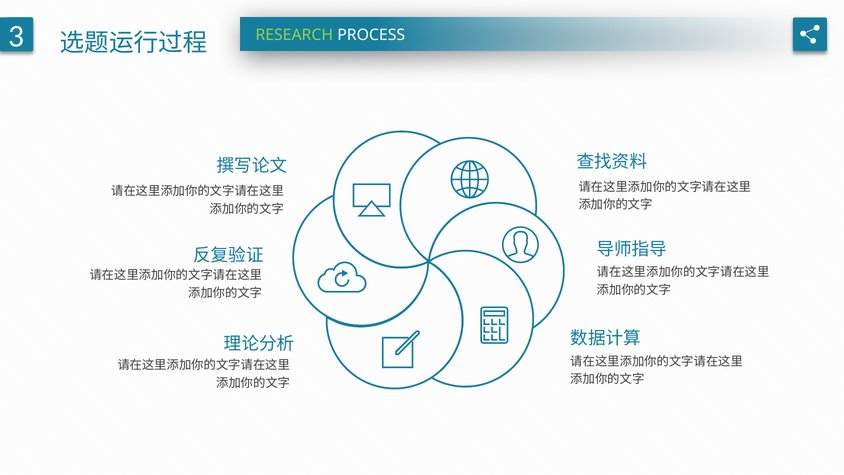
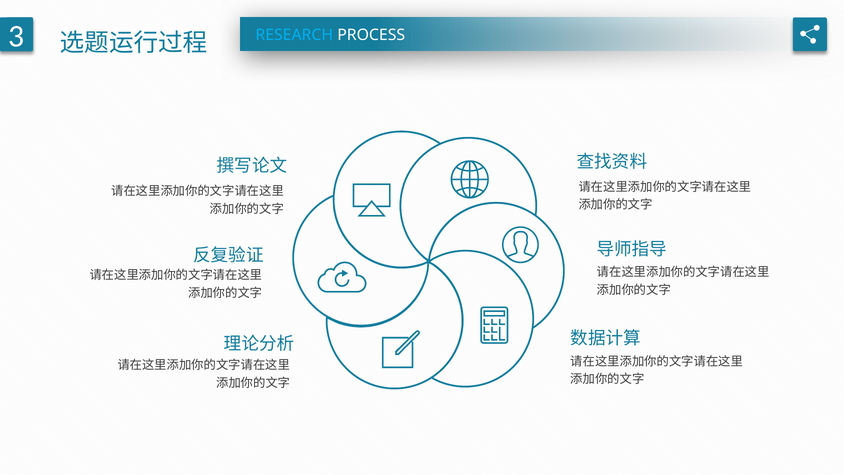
RESEARCH colour: light green -> light blue
